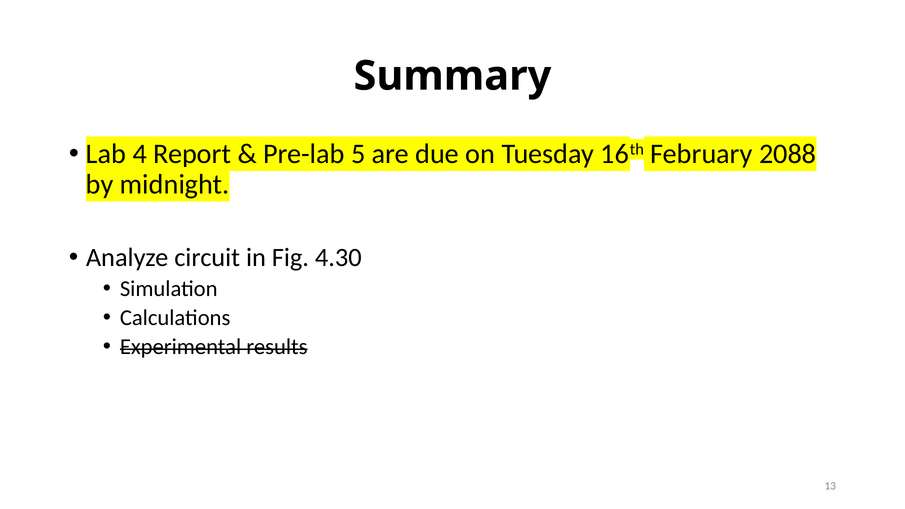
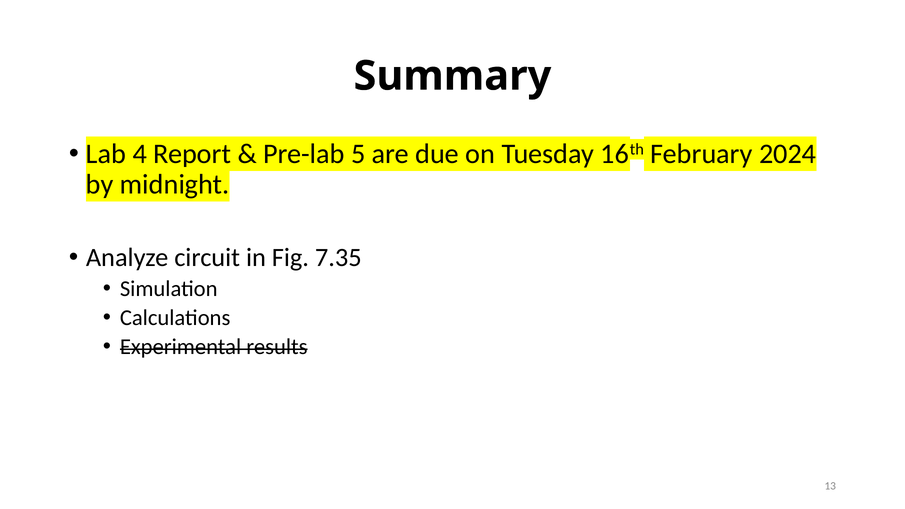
2088: 2088 -> 2024
4.30: 4.30 -> 7.35
